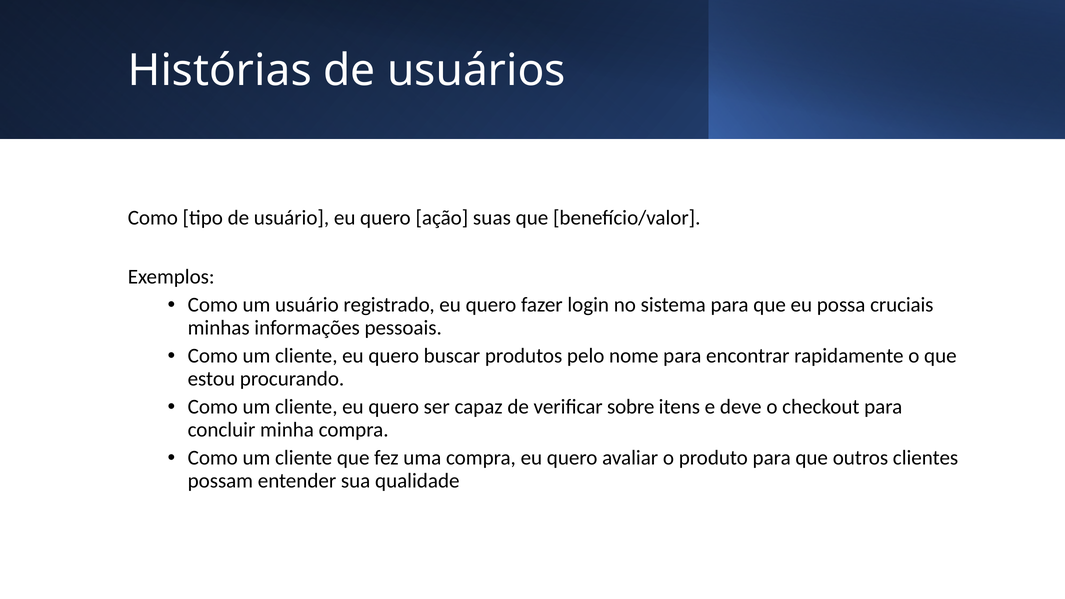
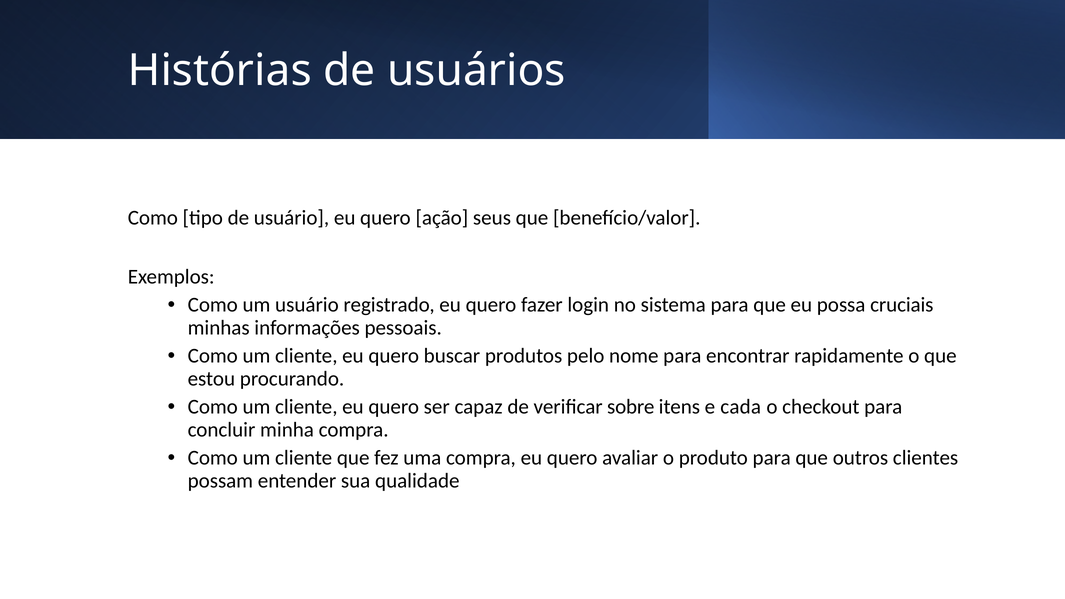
suas: suas -> seus
deve: deve -> cada
